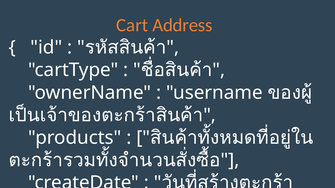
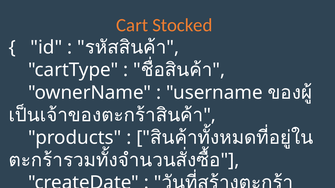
Address: Address -> Stocked
